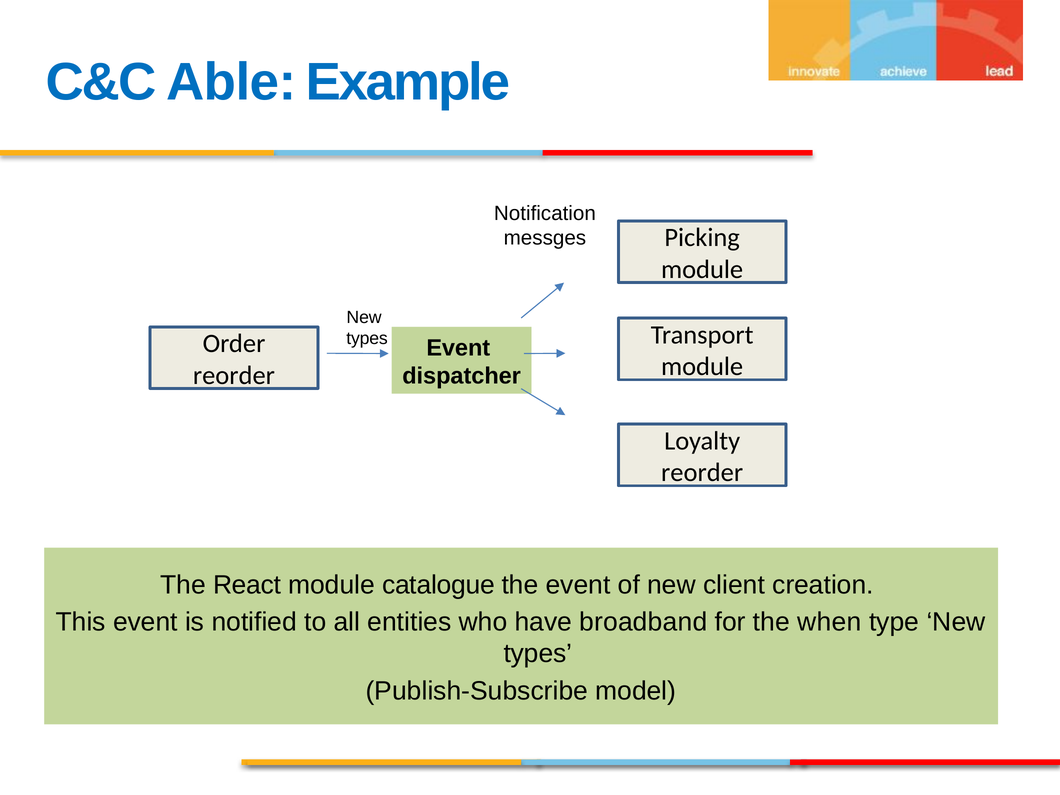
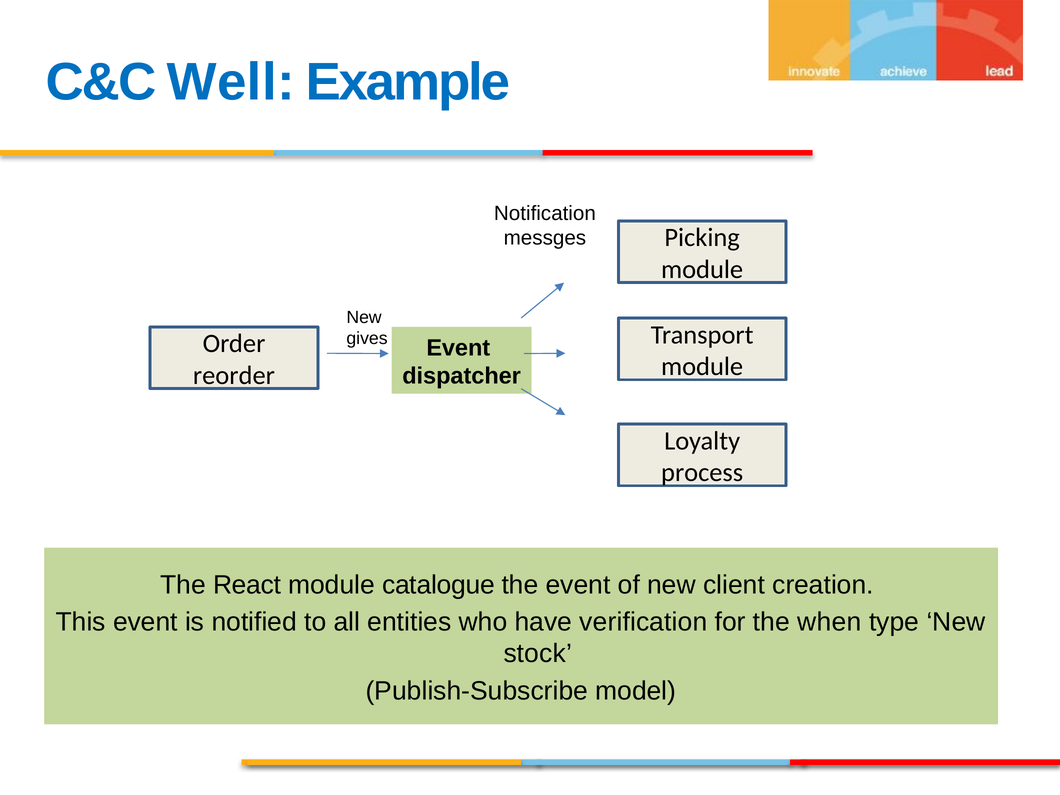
Able: Able -> Well
types at (367, 339): types -> gives
reorder at (702, 473): reorder -> process
broadband: broadband -> verification
types at (538, 654): types -> stock
